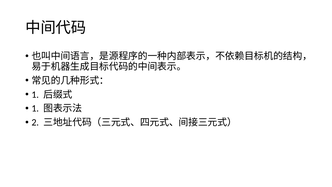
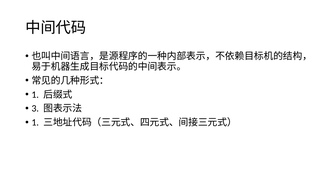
1 at (35, 108): 1 -> 3
2 at (35, 122): 2 -> 1
